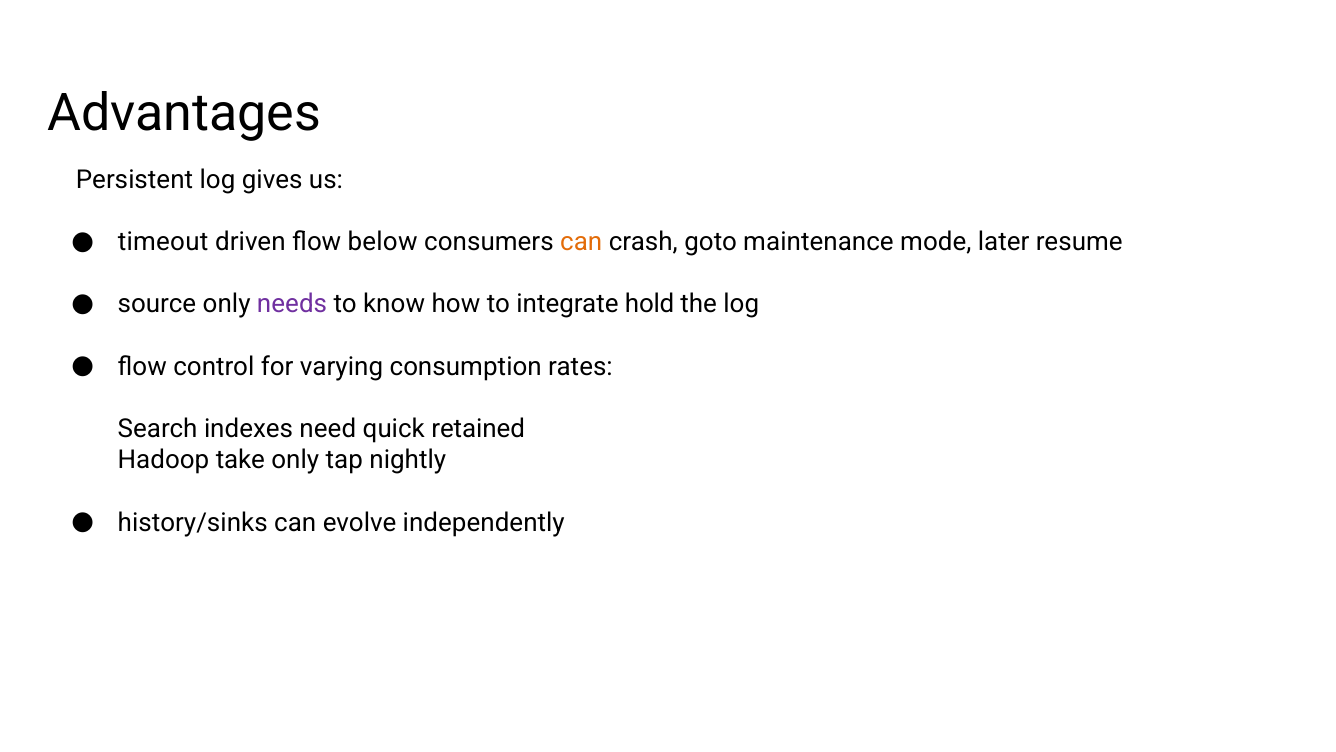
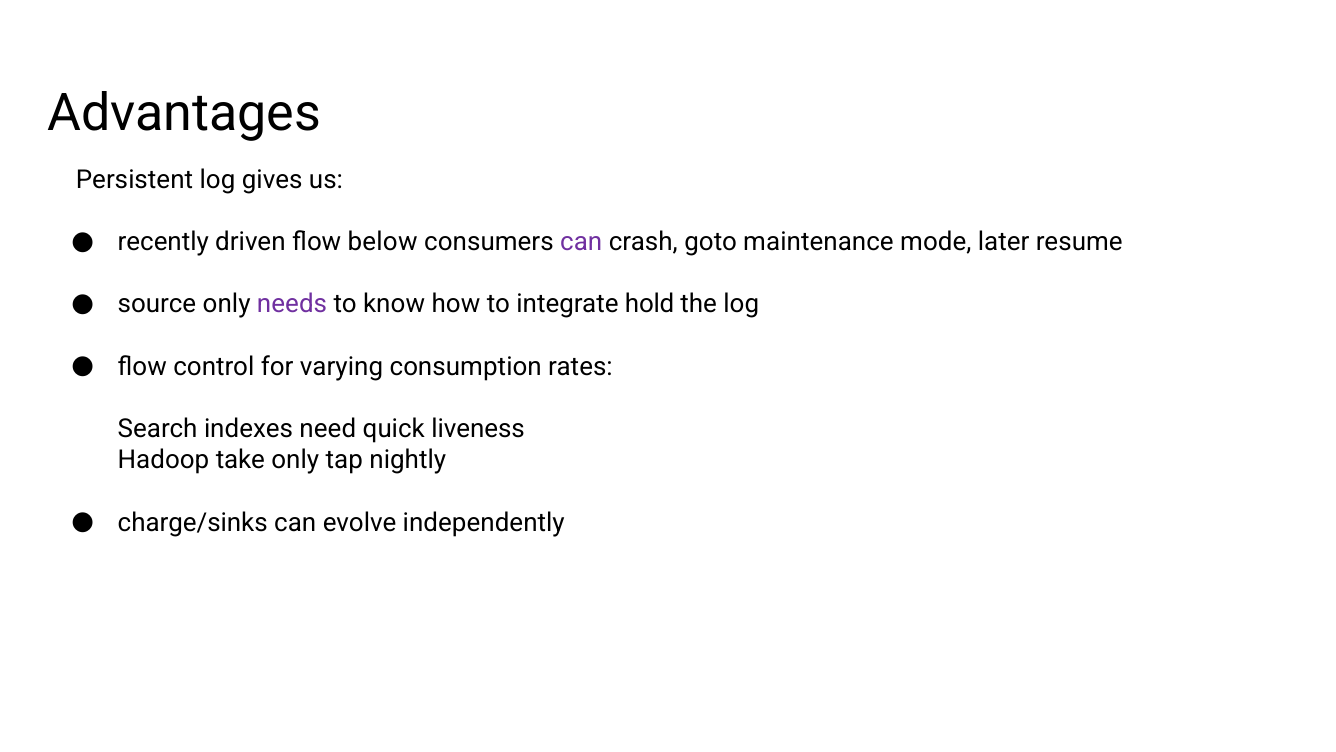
timeout: timeout -> recently
can at (581, 242) colour: orange -> purple
retained: retained -> liveness
history/sinks: history/sinks -> charge/sinks
